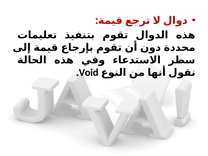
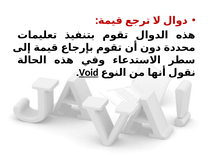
Void underline: none -> present
